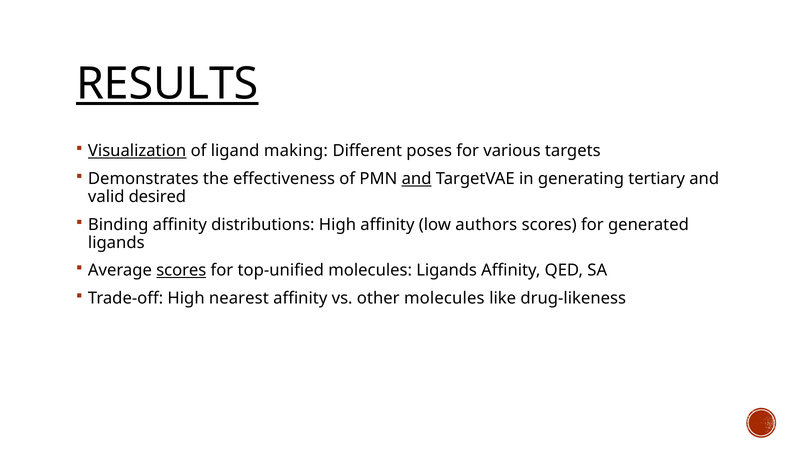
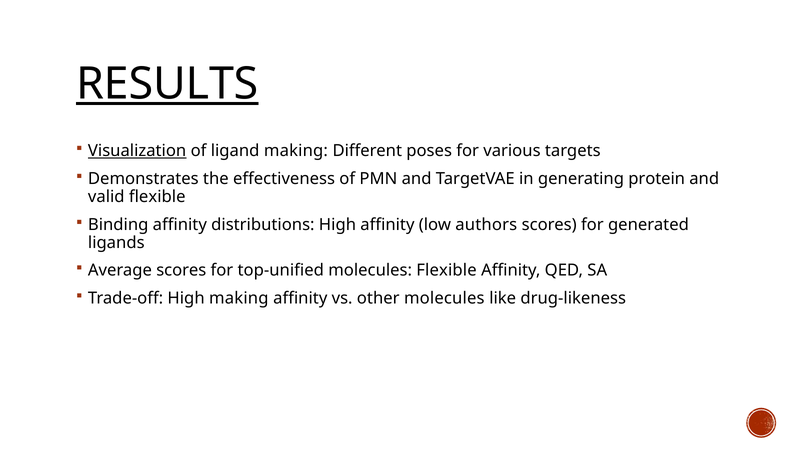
and at (417, 179) underline: present -> none
tertiary: tertiary -> protein
valid desired: desired -> flexible
scores at (181, 270) underline: present -> none
molecules Ligands: Ligands -> Flexible
High nearest: nearest -> making
